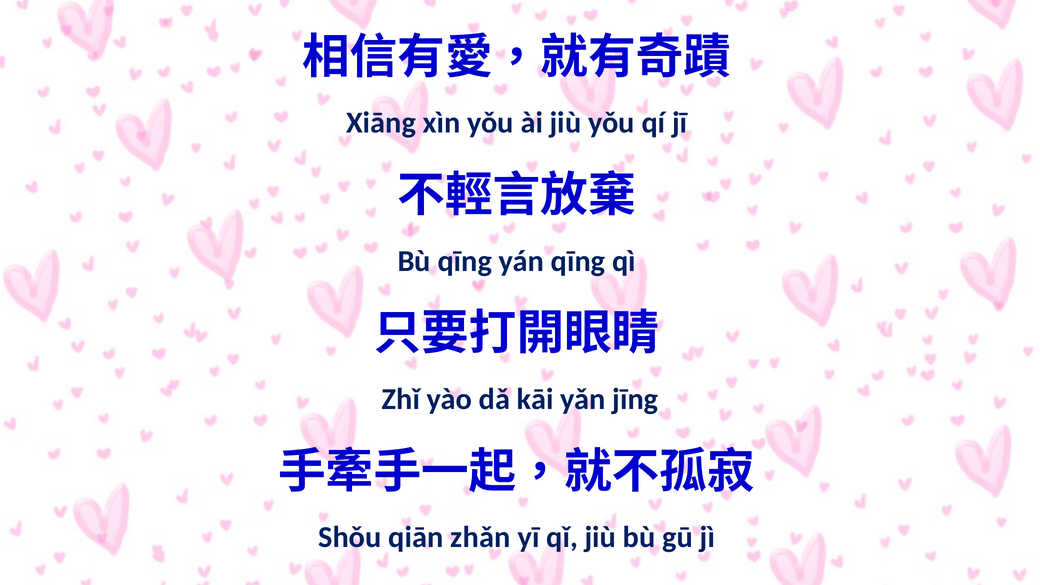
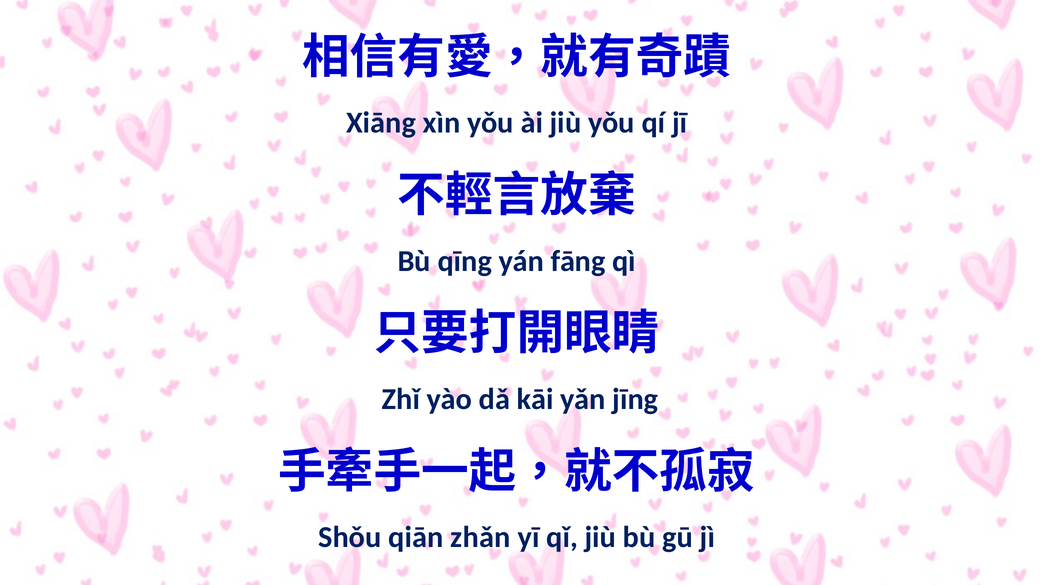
yán qīng: qīng -> fāng
